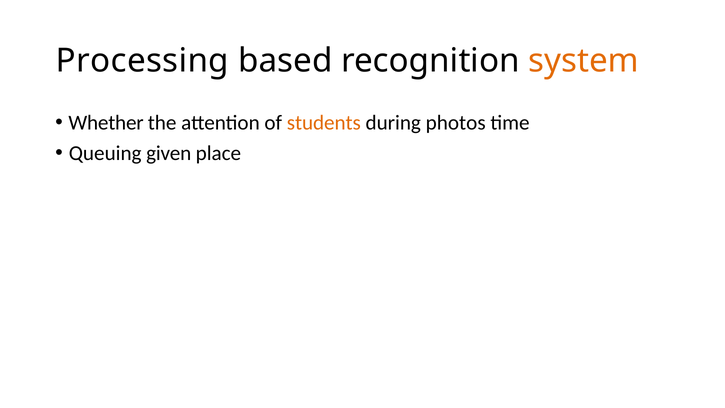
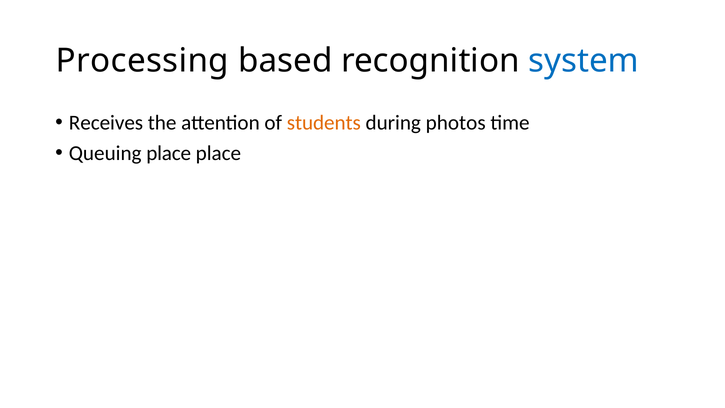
system colour: orange -> blue
Whether: Whether -> Receives
Queuing given: given -> place
